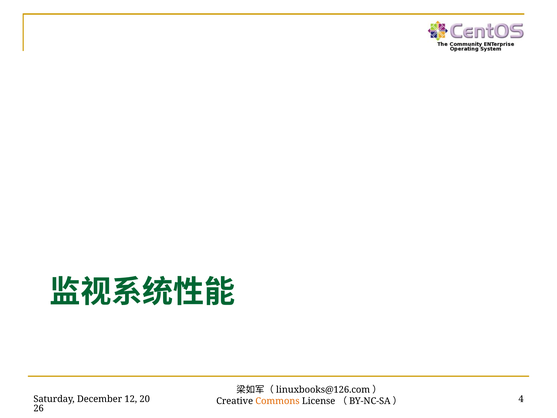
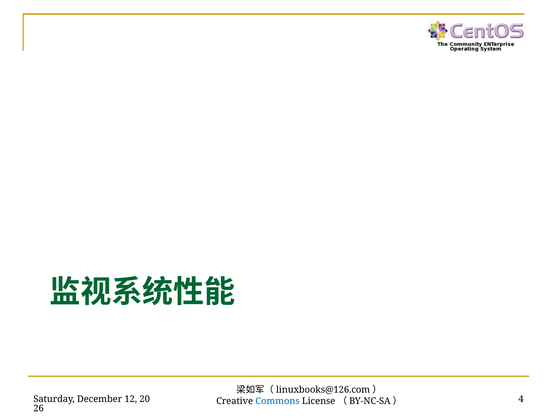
Commons colour: orange -> blue
